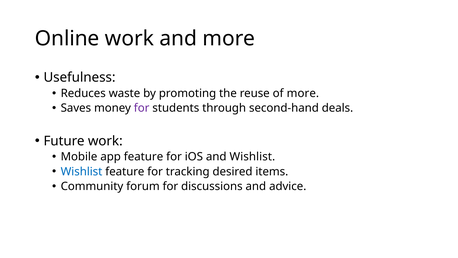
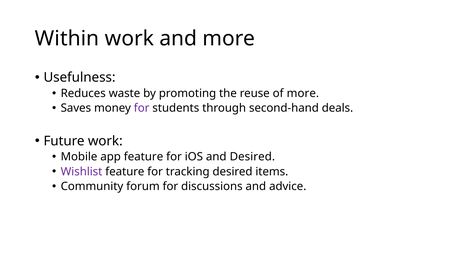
Online: Online -> Within
and Wishlist: Wishlist -> Desired
Wishlist at (82, 171) colour: blue -> purple
